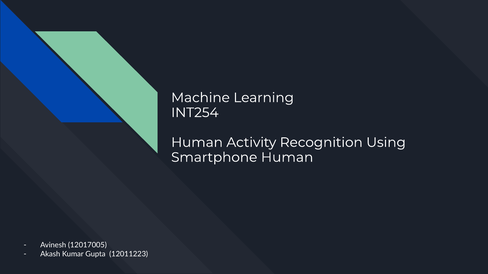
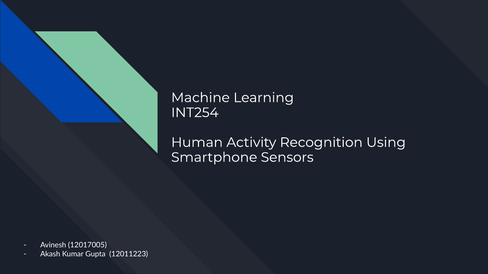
Smartphone Human: Human -> Sensors
